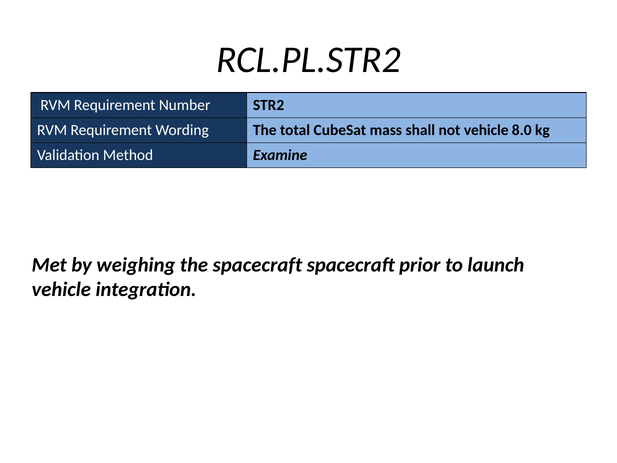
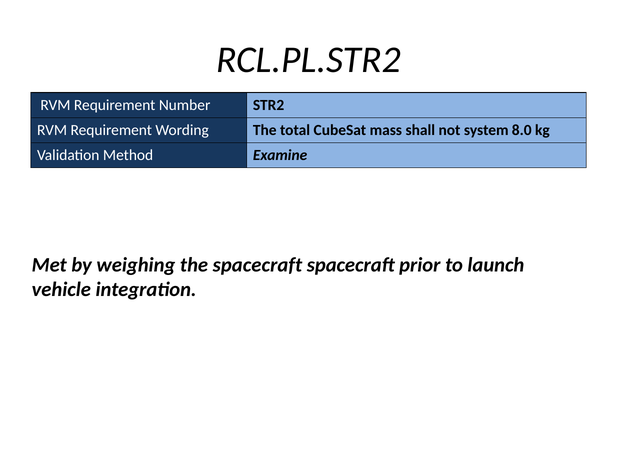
not vehicle: vehicle -> system
